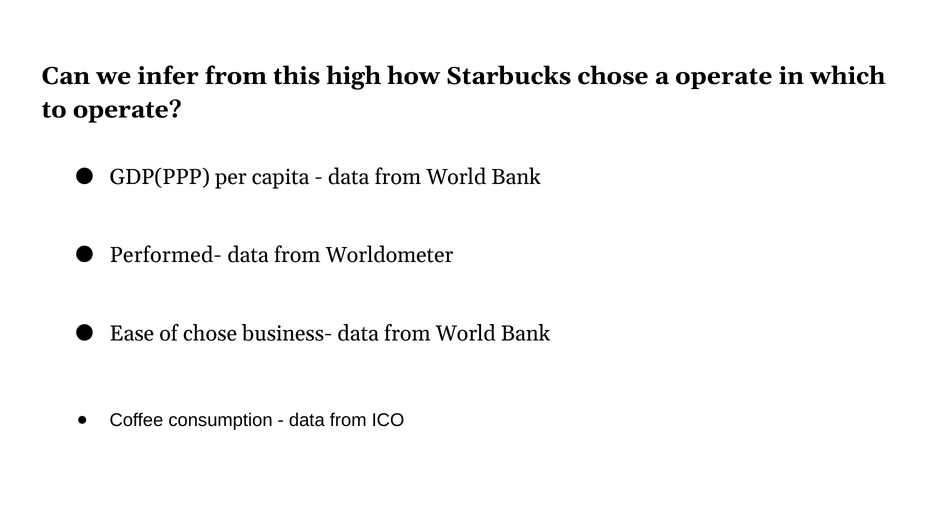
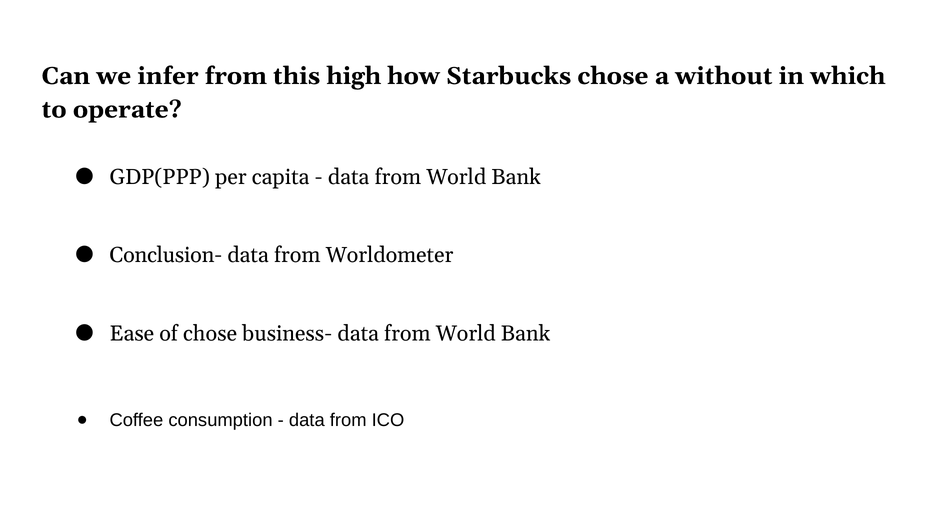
a operate: operate -> without
Performed-: Performed- -> Conclusion-
